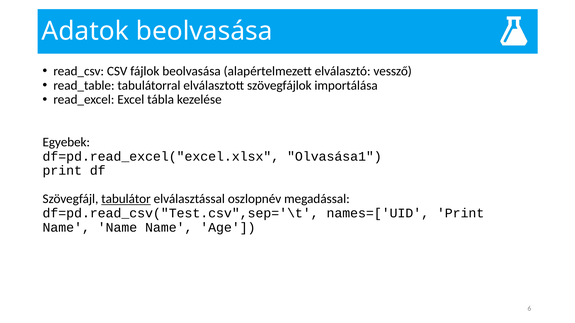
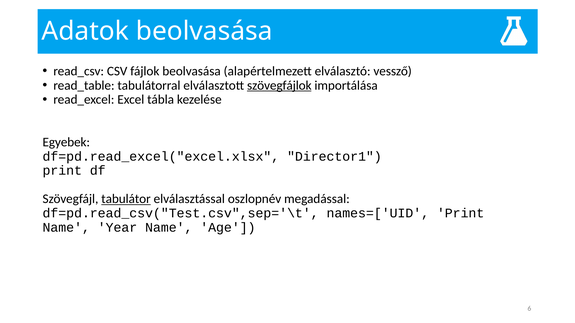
szövegfájlok underline: none -> present
Olvasása1: Olvasása1 -> Director1
Name at (117, 228): Name -> Year
